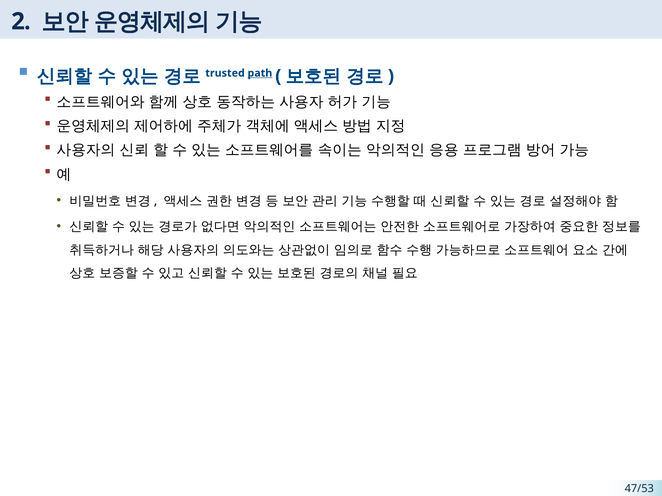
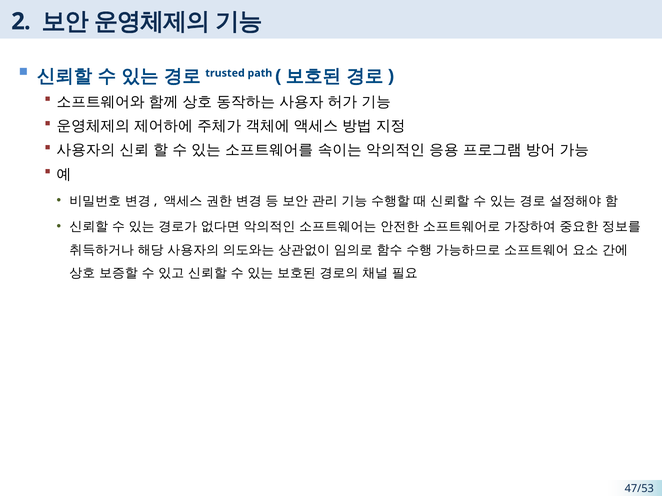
path underline: present -> none
